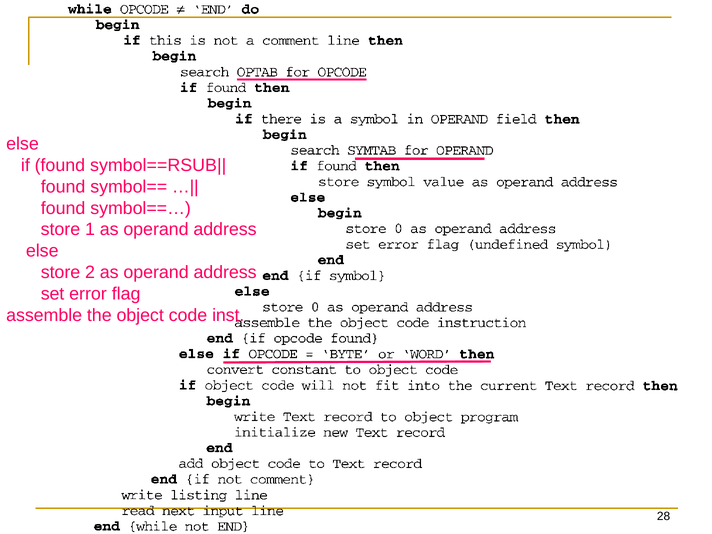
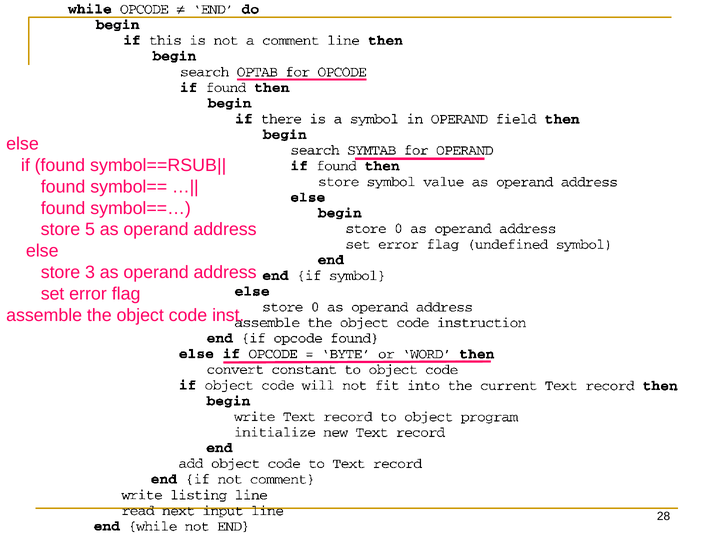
1: 1 -> 5
2: 2 -> 3
